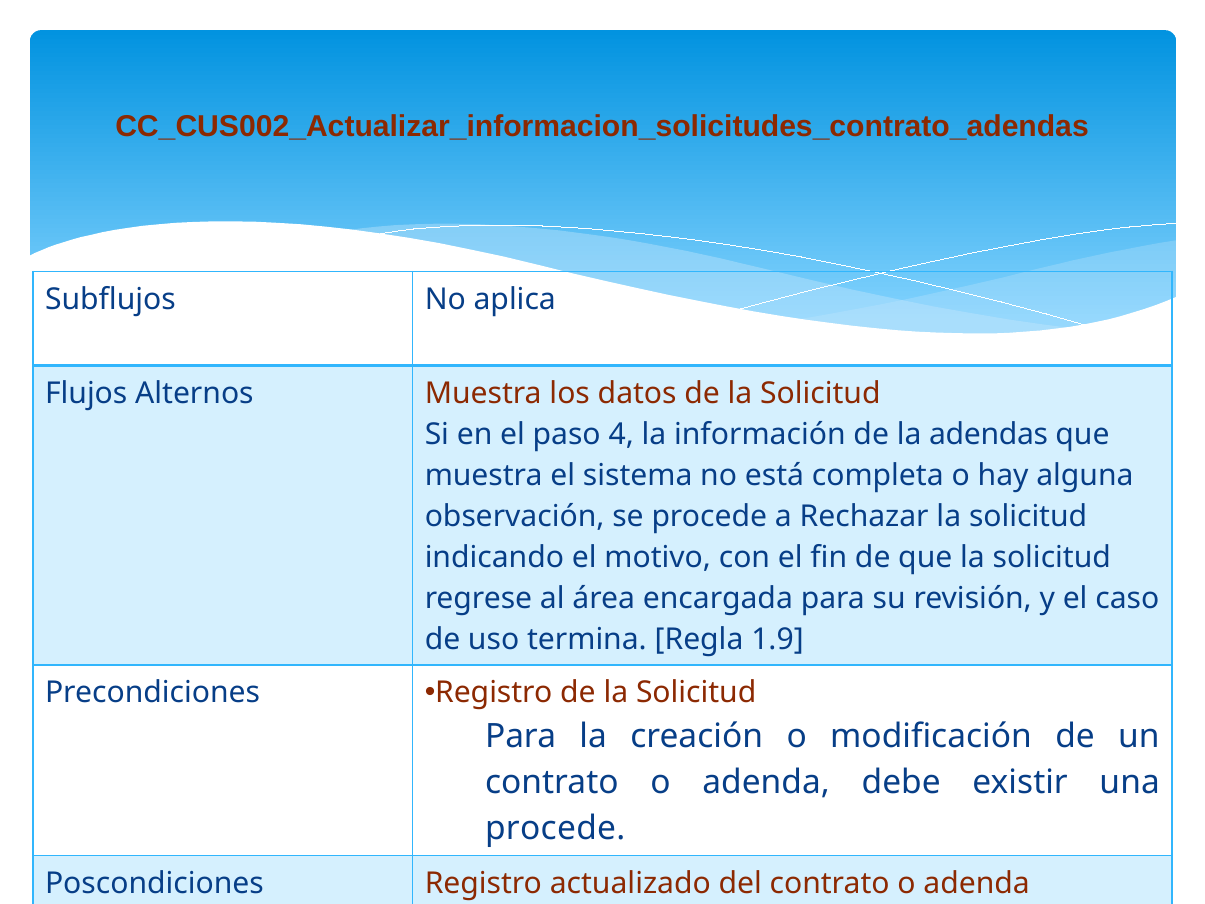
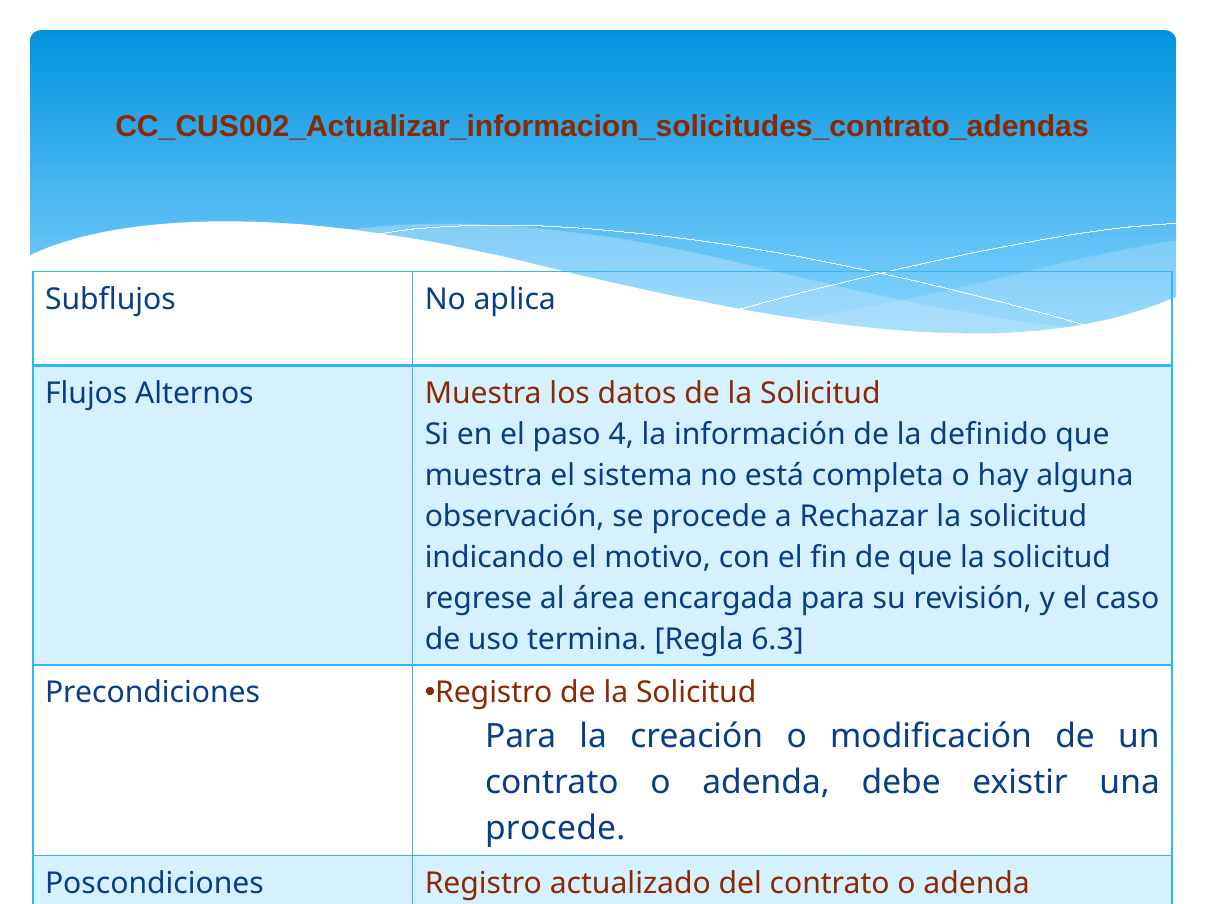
adendas: adendas -> definido
1.9: 1.9 -> 6.3
